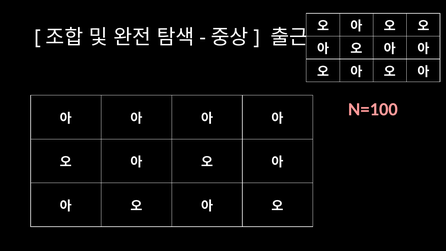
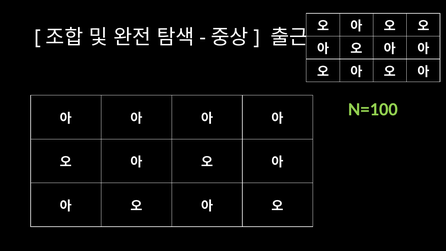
N=100 colour: pink -> light green
